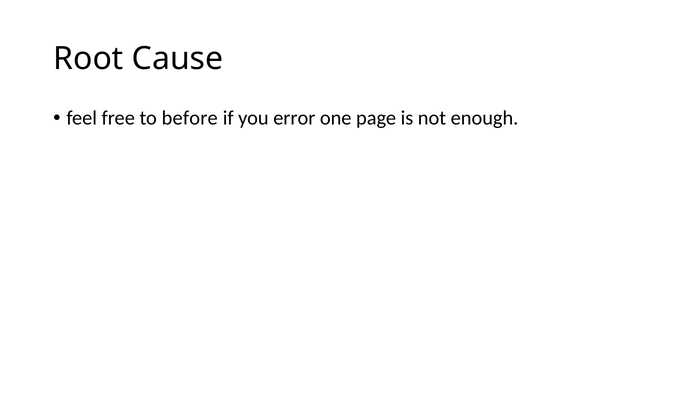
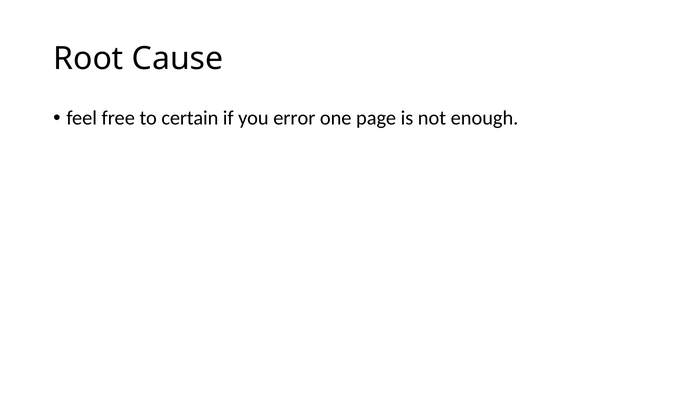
before: before -> certain
